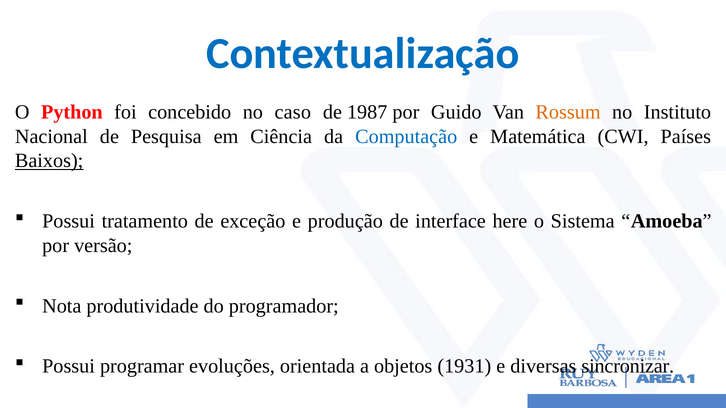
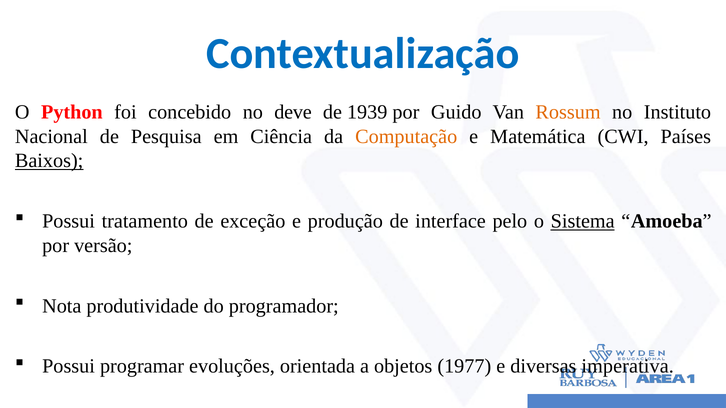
caso: caso -> deve
1987: 1987 -> 1939
Computação colour: blue -> orange
here: here -> pelo
Sistema underline: none -> present
1931: 1931 -> 1977
sincronizar: sincronizar -> imperativa
